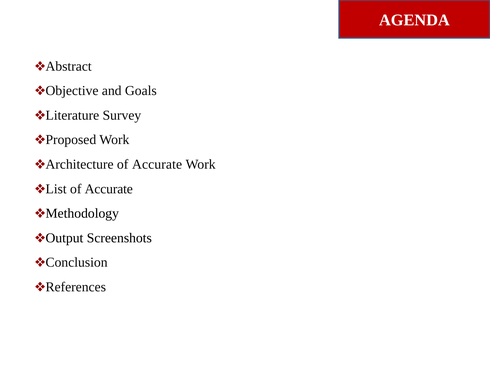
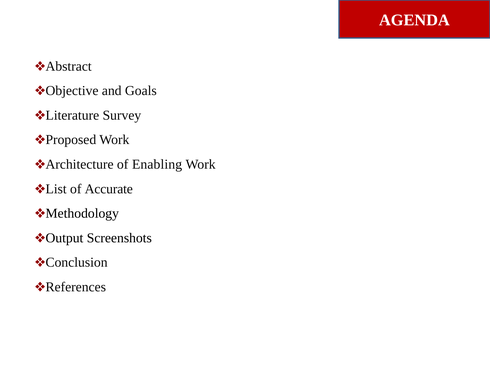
❖Architecture of Accurate: Accurate -> Enabling
